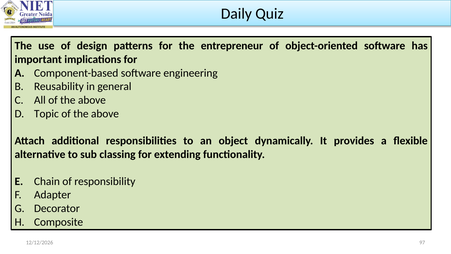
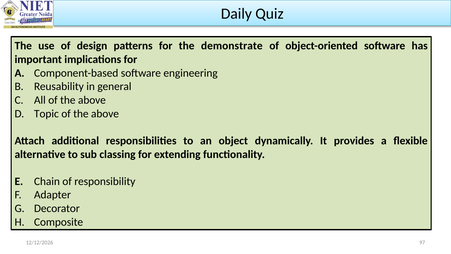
entrepreneur: entrepreneur -> demonstrate
